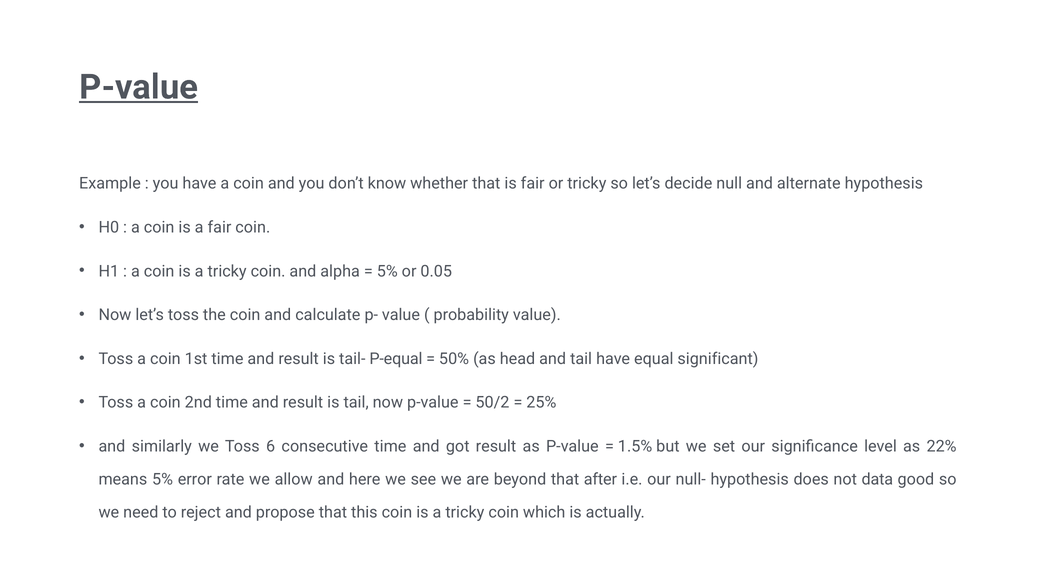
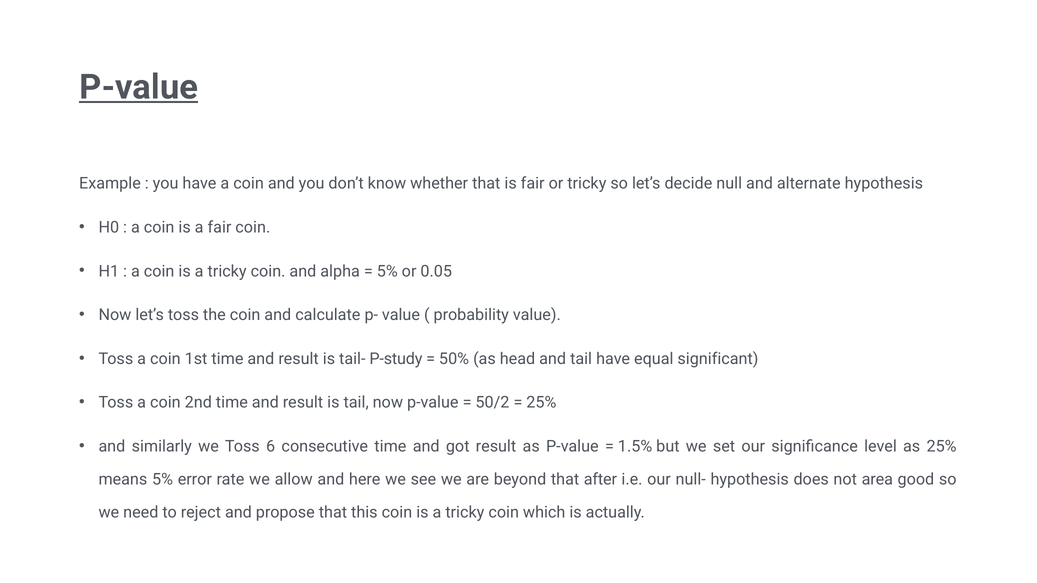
P-equal: P-equal -> P-study
as 22%: 22% -> 25%
data: data -> area
